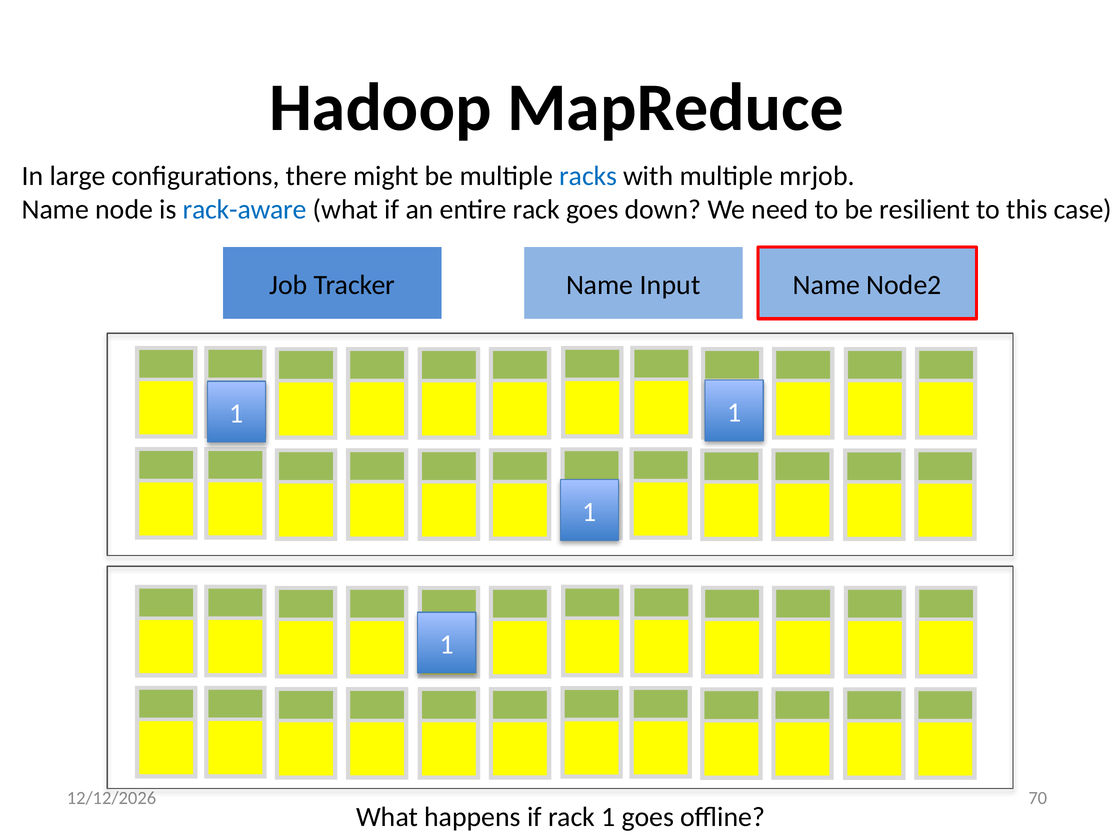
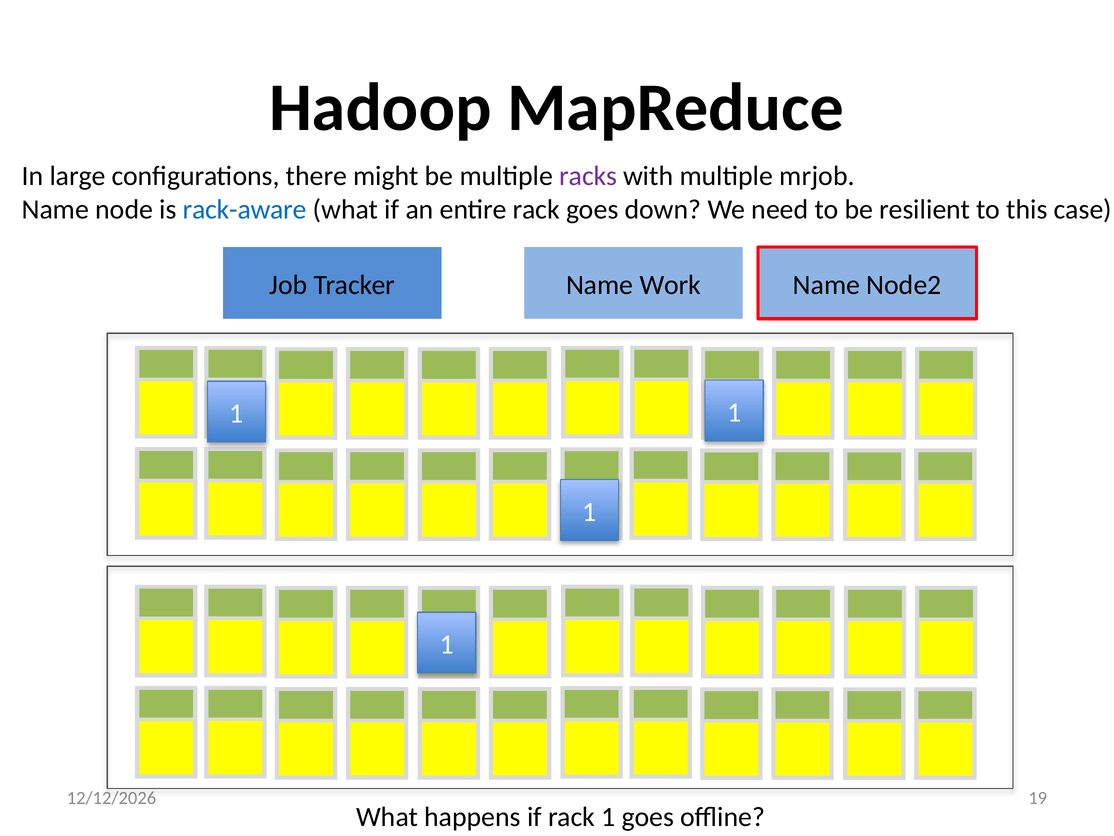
racks colour: blue -> purple
Input: Input -> Work
70: 70 -> 19
